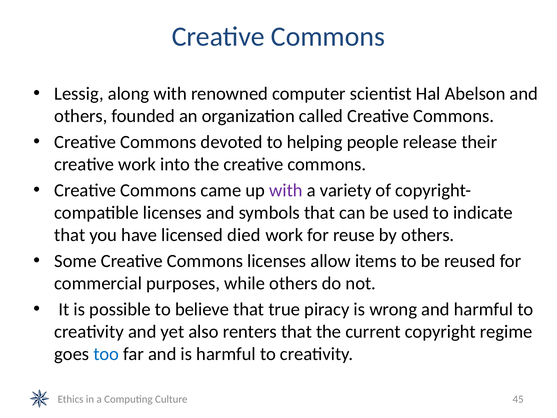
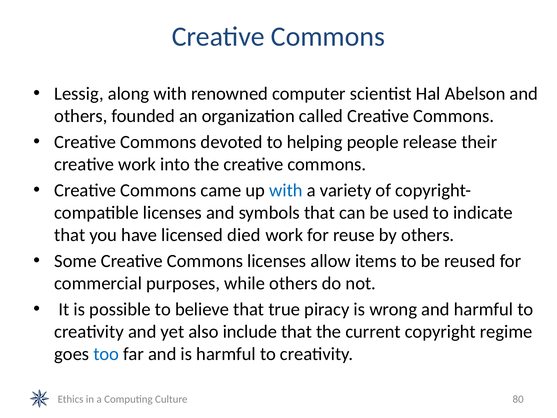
with at (286, 190) colour: purple -> blue
renters: renters -> include
45: 45 -> 80
